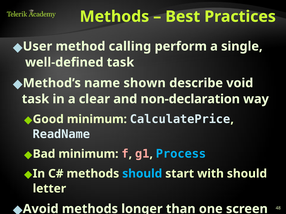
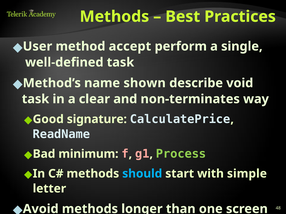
calling: calling -> accept
non-declaration: non-declaration -> non-terminates
Good minimum: minimum -> signature
Process colour: light blue -> light green
with should: should -> simple
